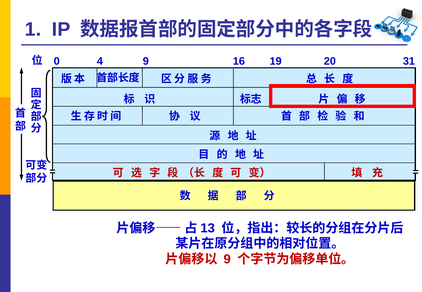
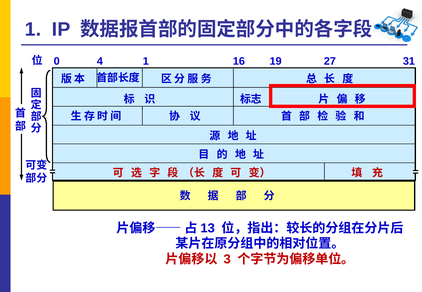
4 9: 9 -> 1
20: 20 -> 27
9 at (227, 259): 9 -> 3
